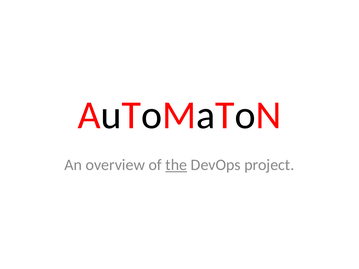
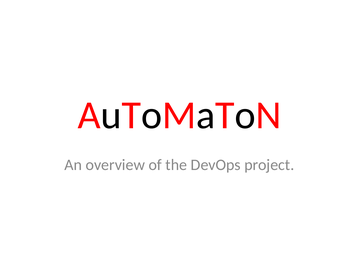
the underline: present -> none
